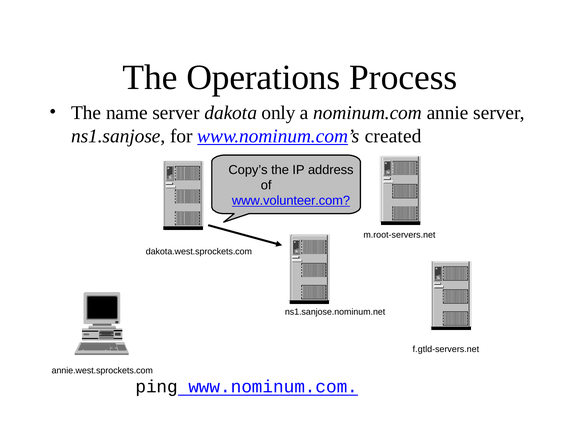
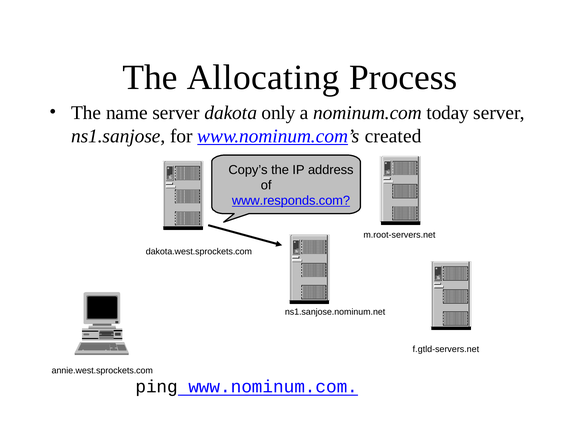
Operations: Operations -> Allocating
annie: annie -> today
www.volunteer.com: www.volunteer.com -> www.responds.com
